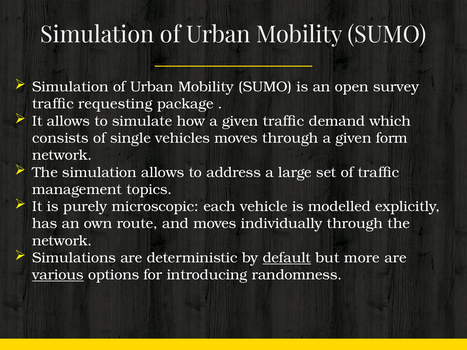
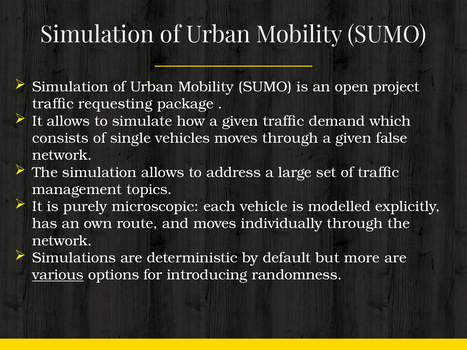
survey: survey -> project
form: form -> false
default underline: present -> none
